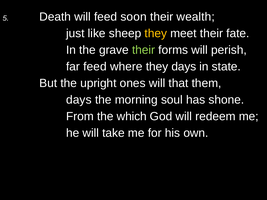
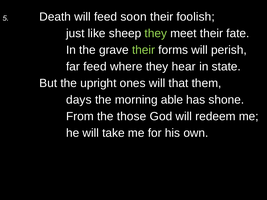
wealth: wealth -> foolish
they at (156, 34) colour: yellow -> light green
they days: days -> hear
soul: soul -> able
which: which -> those
